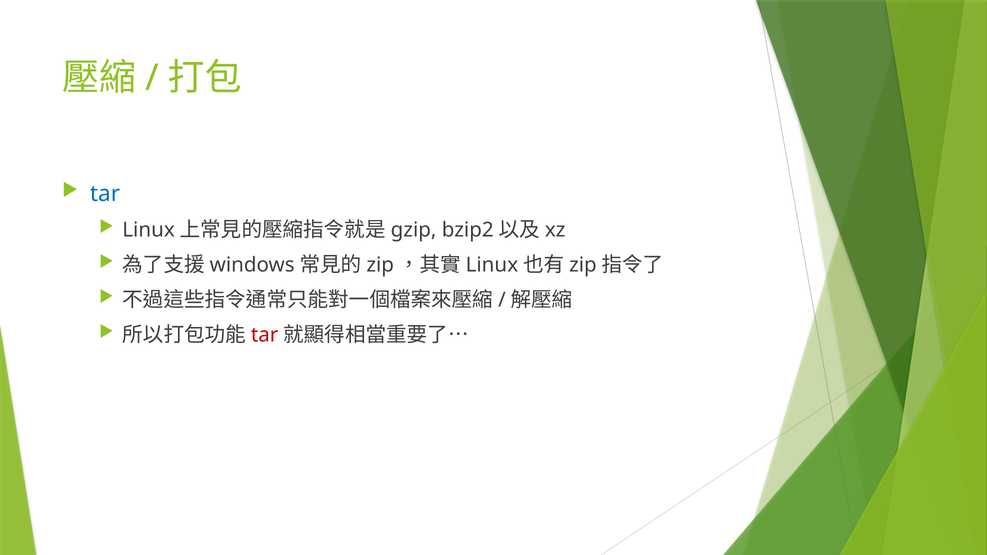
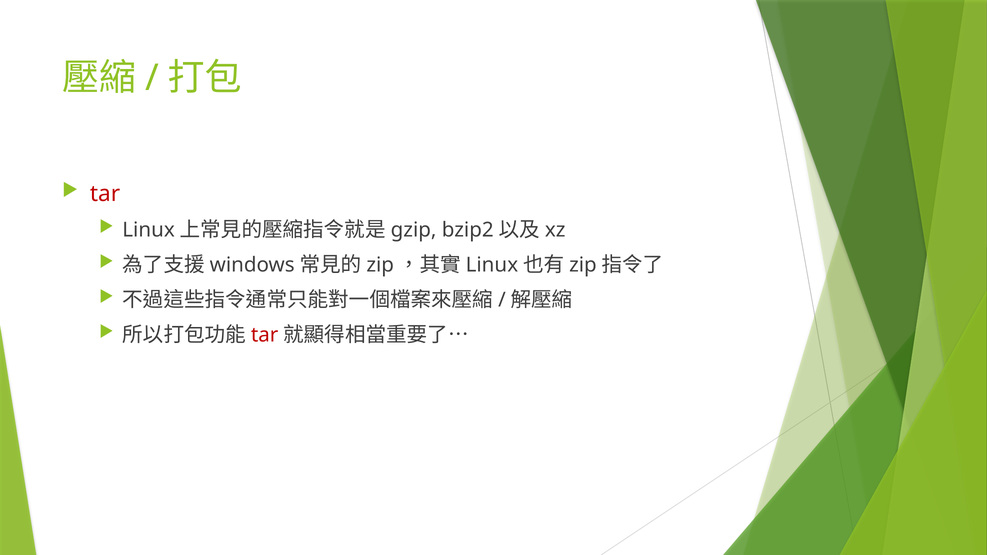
tar at (105, 194) colour: blue -> red
